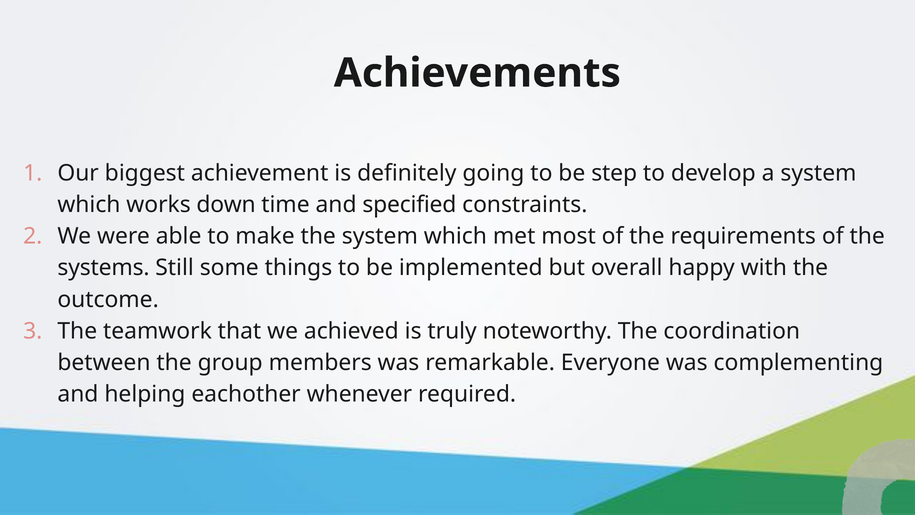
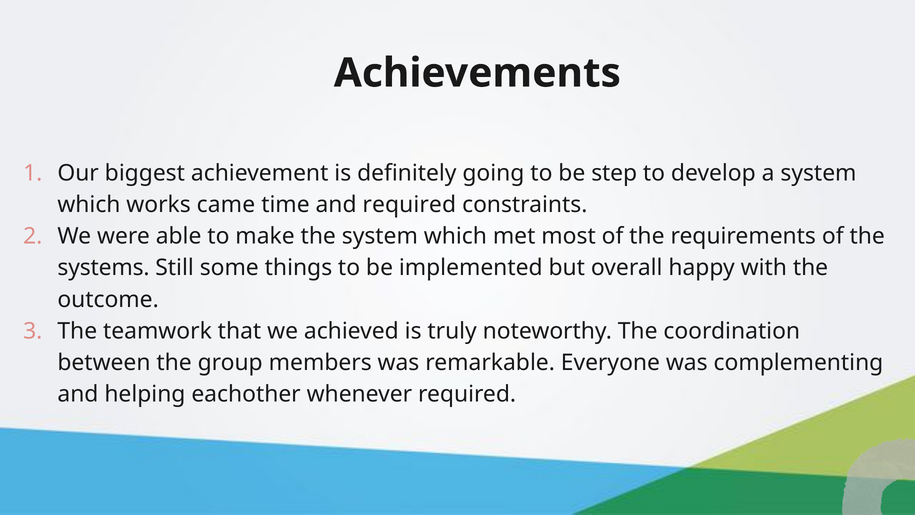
down: down -> came
and specified: specified -> required
